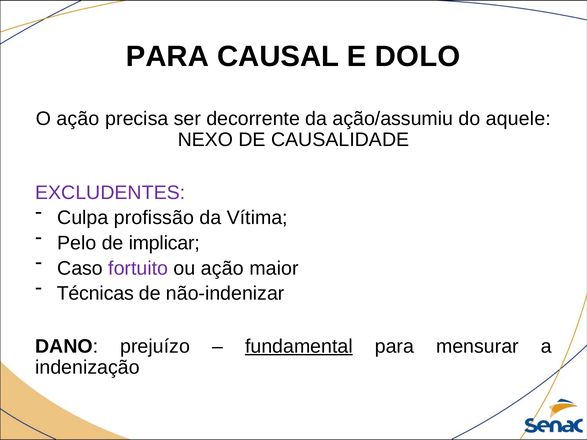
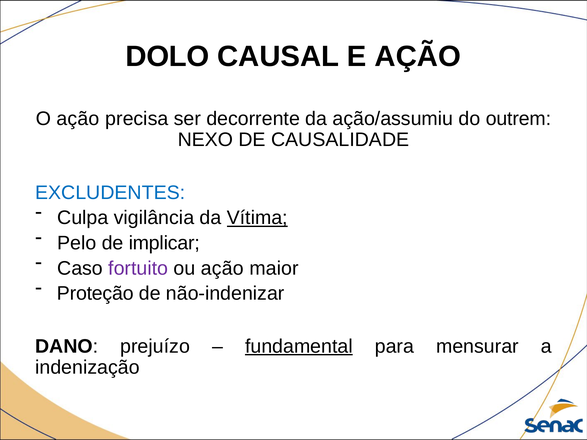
PARA at (167, 56): PARA -> DOLO
E DOLO: DOLO -> AÇÃO
aquele: aquele -> outrem
EXCLUDENTES colour: purple -> blue
profissão: profissão -> vigilância
Vítima underline: none -> present
Técnicas: Técnicas -> Proteção
